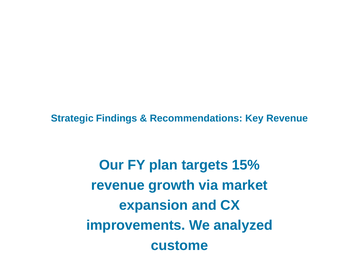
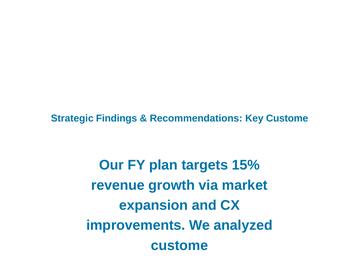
Key Revenue: Revenue -> Custome
